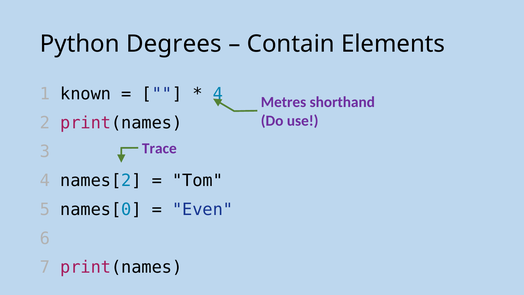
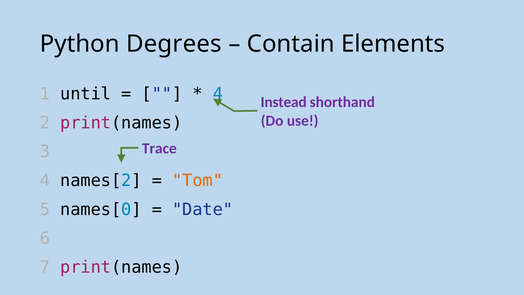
known: known -> until
Metres: Metres -> Instead
Tom colour: black -> orange
Even: Even -> Date
